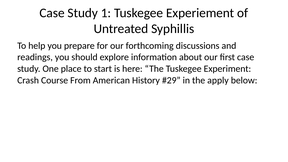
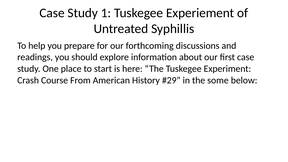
apply: apply -> some
